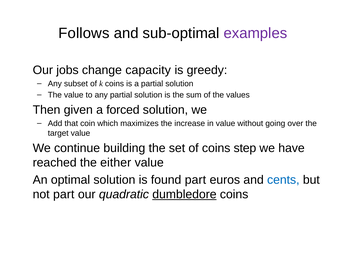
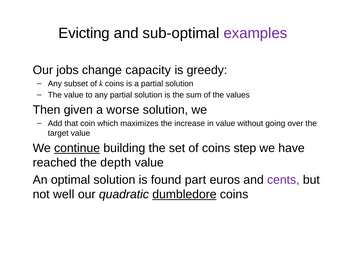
Follows: Follows -> Evicting
forced: forced -> worse
continue underline: none -> present
either: either -> depth
cents colour: blue -> purple
not part: part -> well
